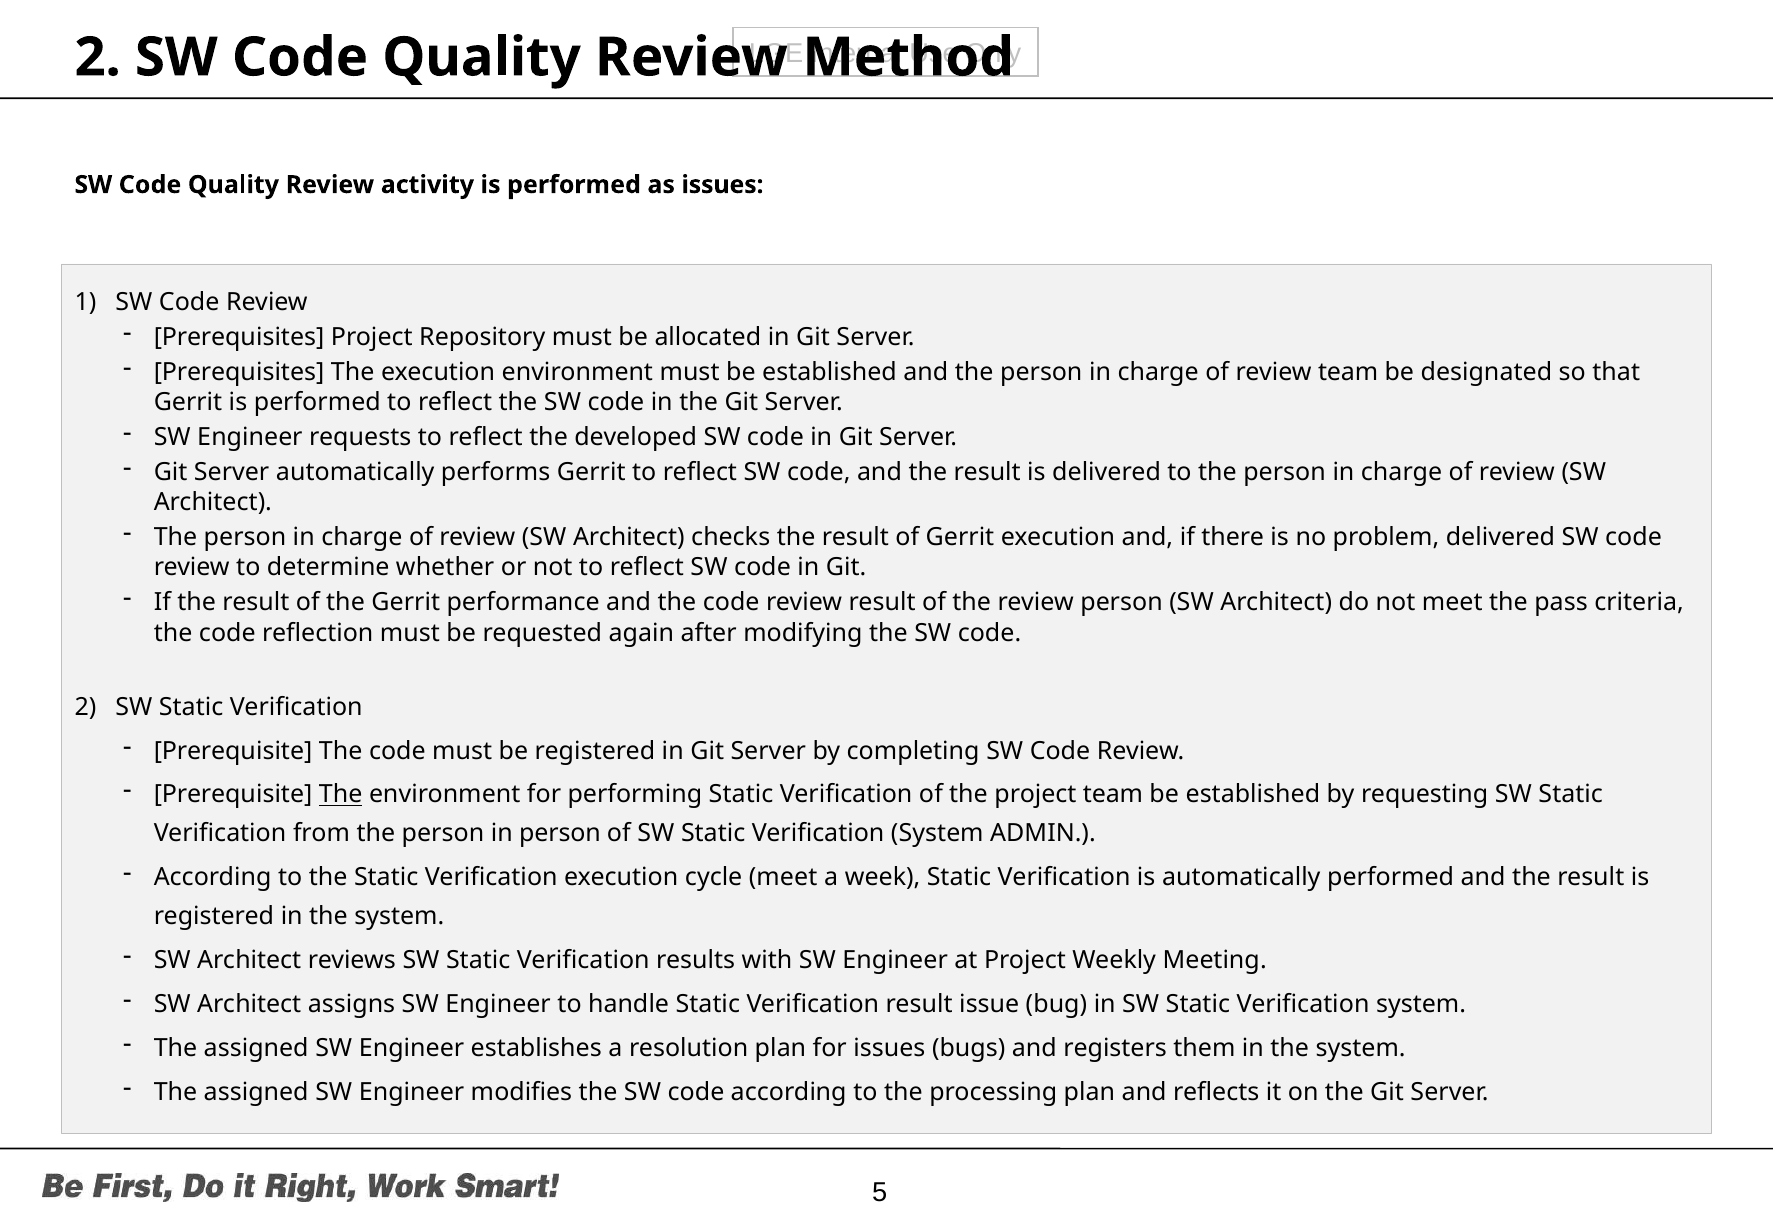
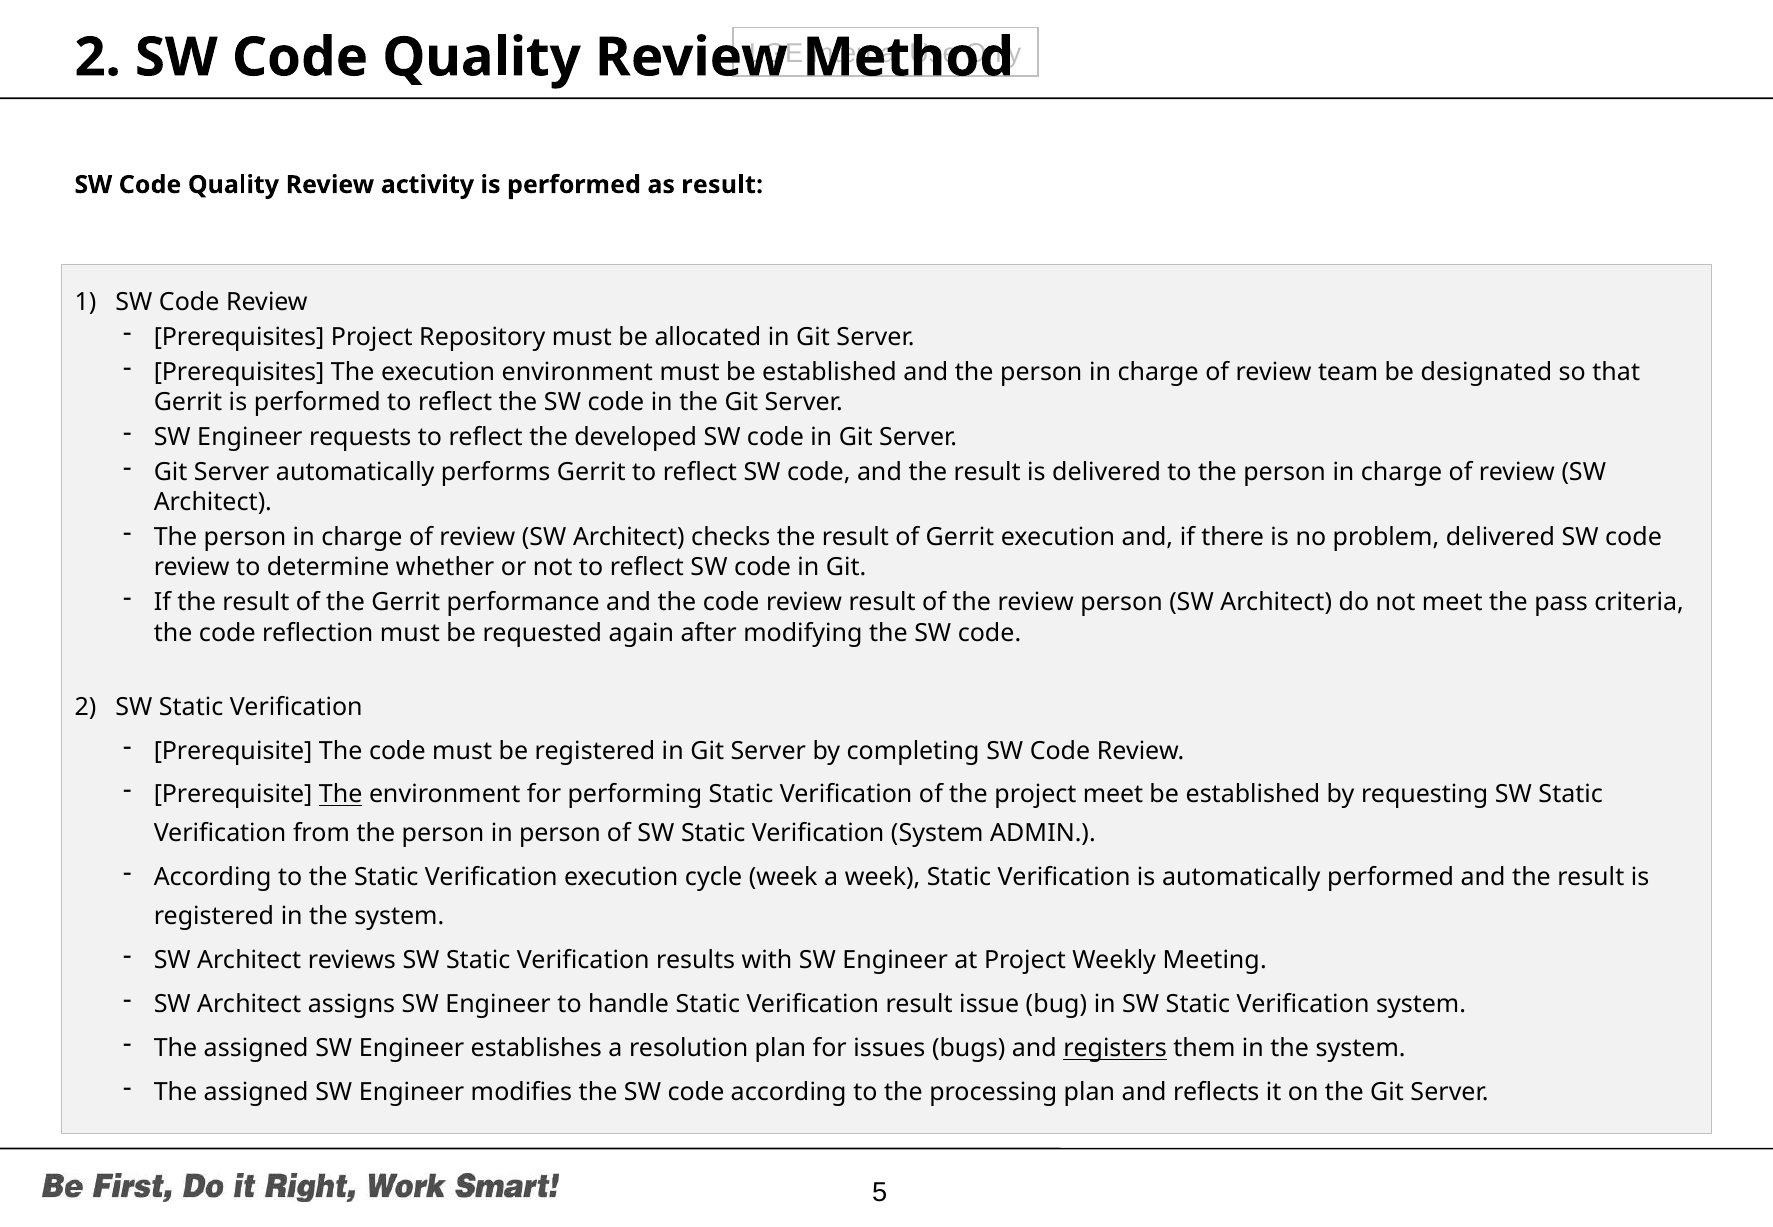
as issues: issues -> result
project team: team -> meet
cycle meet: meet -> week
registers underline: none -> present
